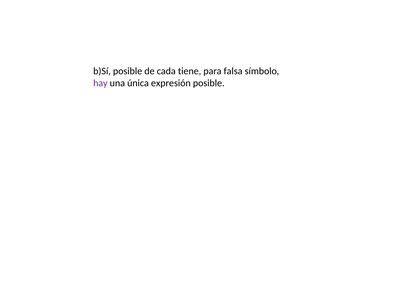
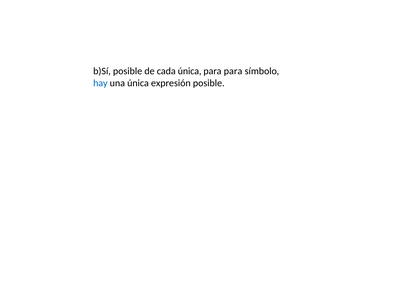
cada tiene: tiene -> única
para falsa: falsa -> para
hay colour: purple -> blue
